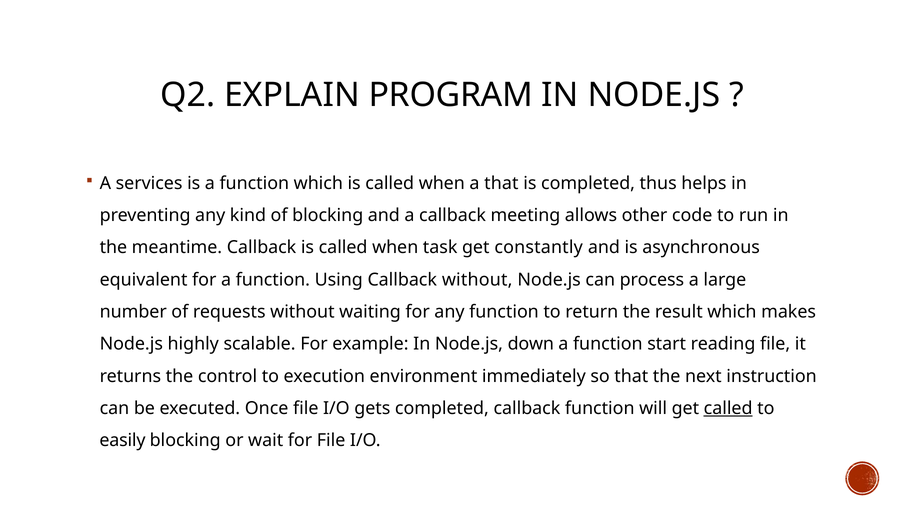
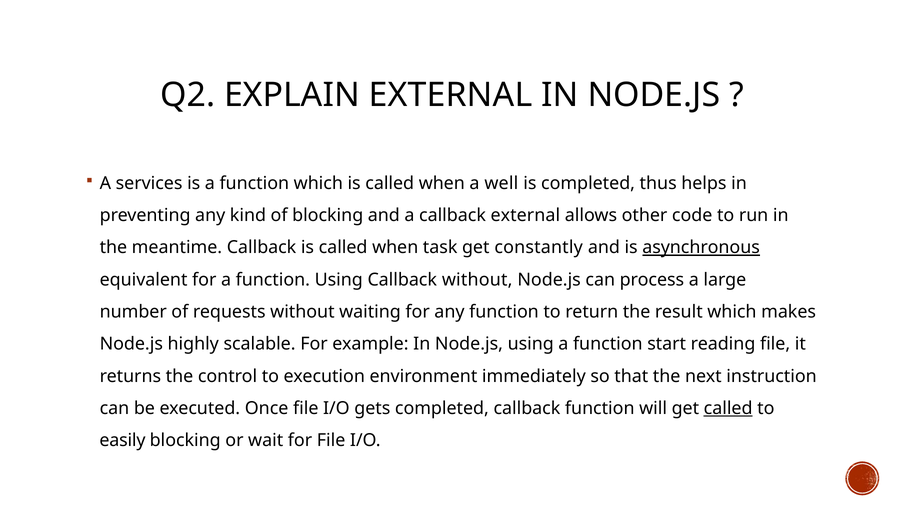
EXPLAIN PROGRAM: PROGRAM -> EXTERNAL
a that: that -> well
callback meeting: meeting -> external
asynchronous underline: none -> present
Node.js down: down -> using
